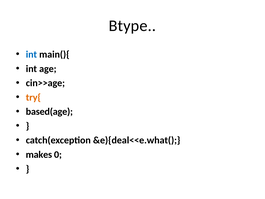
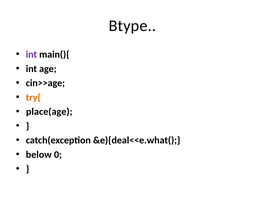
int at (31, 54) colour: blue -> purple
based(age: based(age -> place(age
makes: makes -> below
